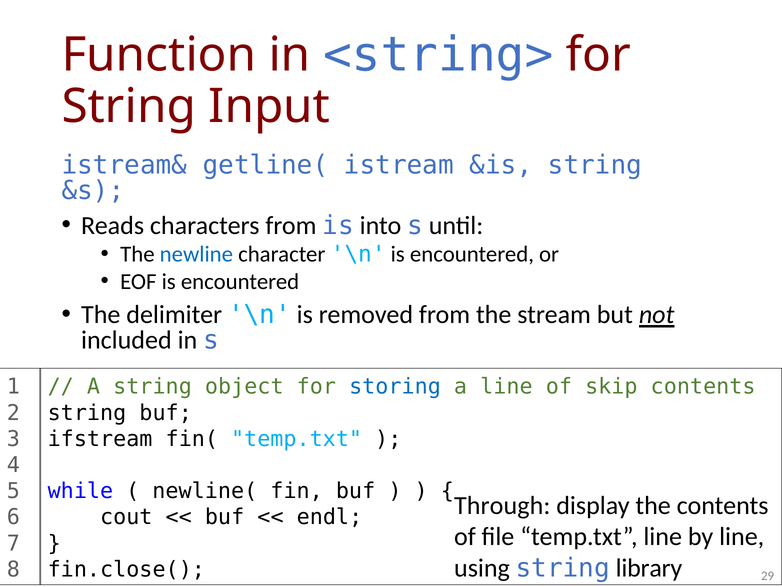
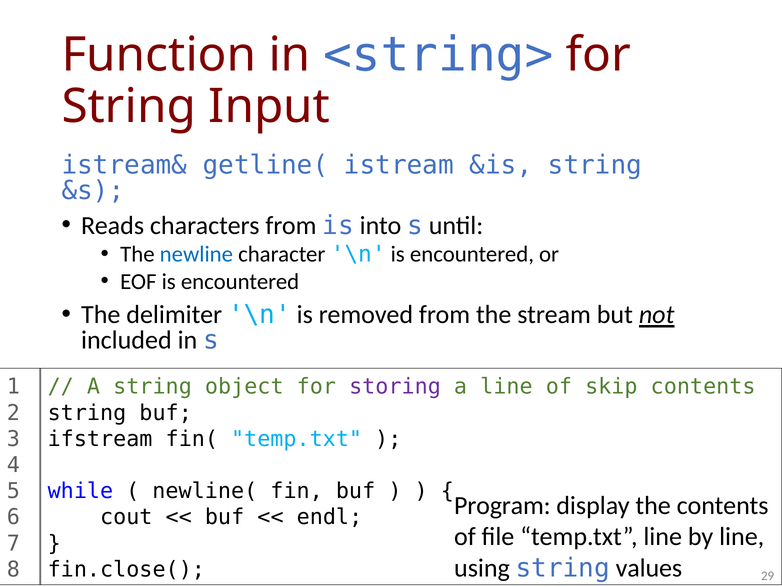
storing colour: blue -> purple
Through: Through -> Program
library: library -> values
